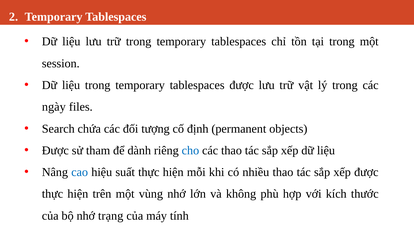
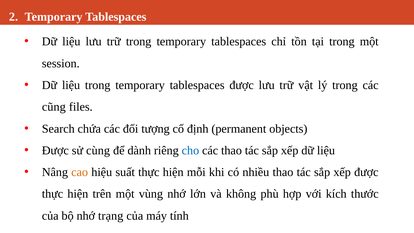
ngày: ngày -> cũng
tham: tham -> cùng
cao colour: blue -> orange
